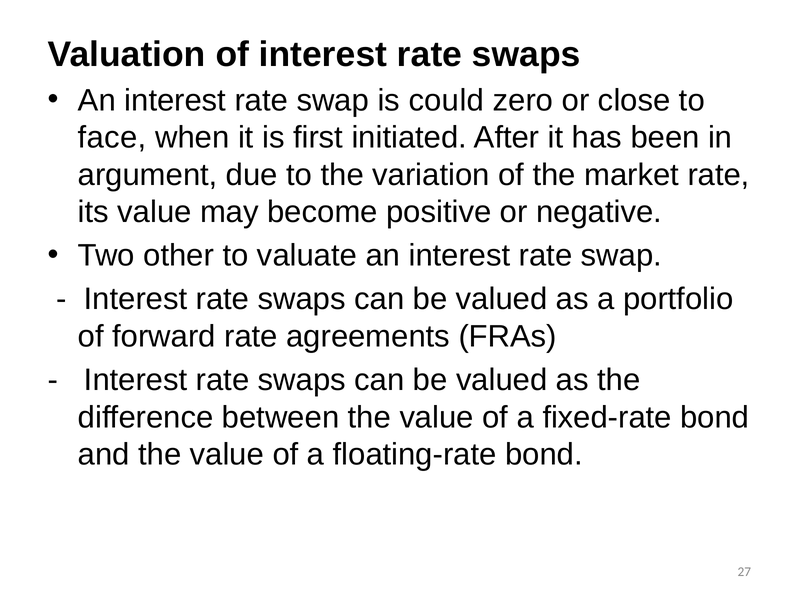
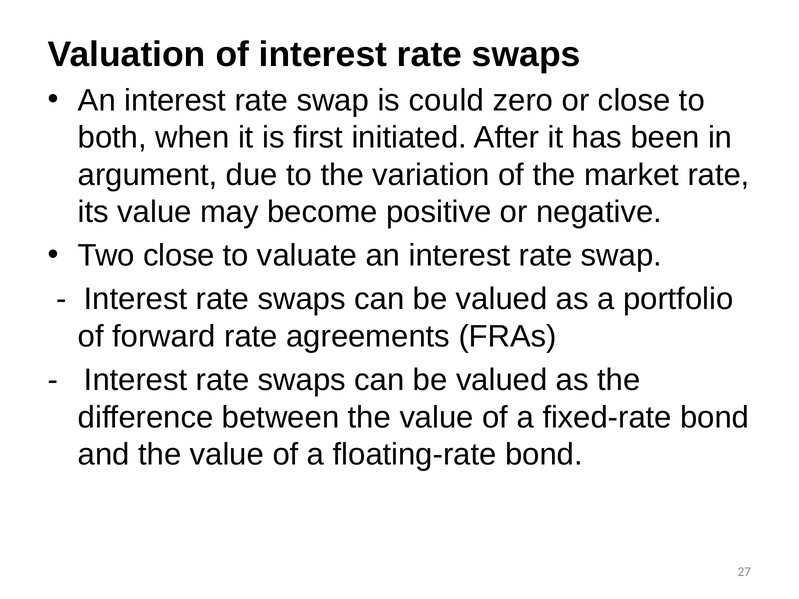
face: face -> both
Two other: other -> close
